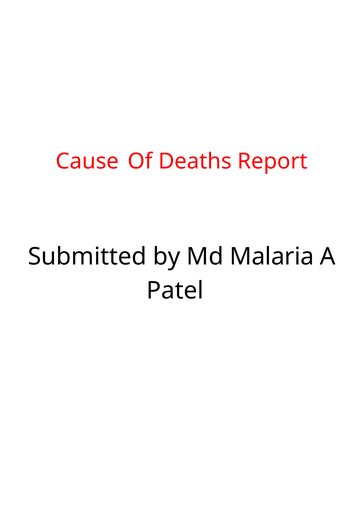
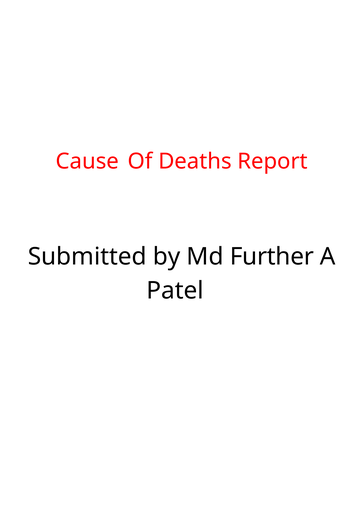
Malaria: Malaria -> Further
